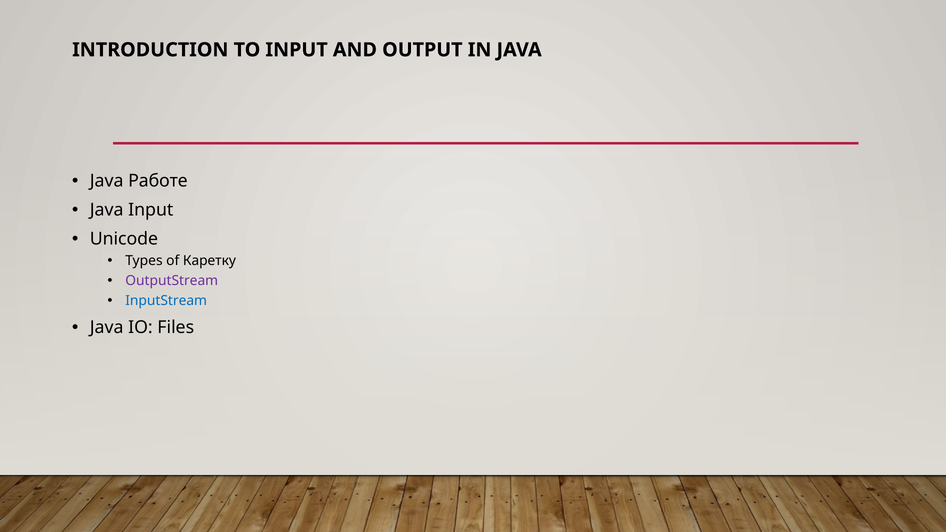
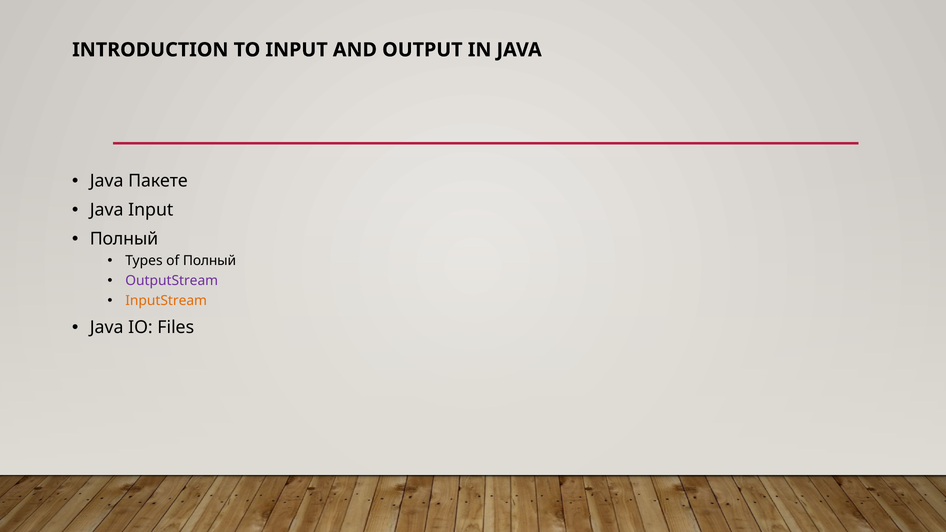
Работе: Работе -> Пакете
Unicode at (124, 239): Unicode -> Полный
of Каретку: Каретку -> Полный
InputStream colour: blue -> orange
